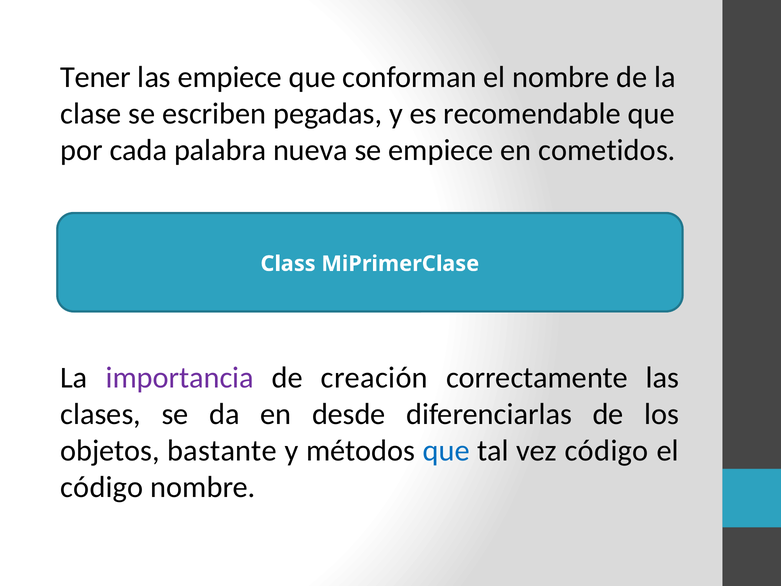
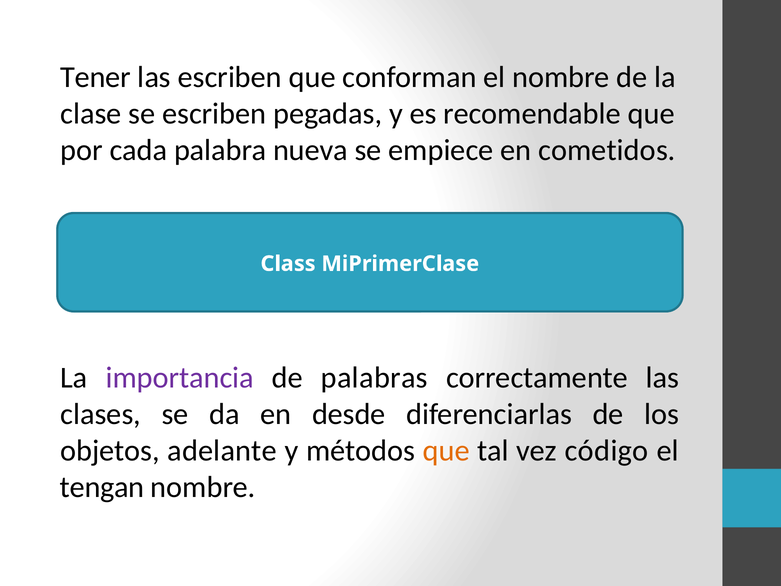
las empiece: empiece -> escriben
creación: creación -> palabras
bastante: bastante -> adelante
que at (446, 450) colour: blue -> orange
código at (102, 487): código -> tengan
